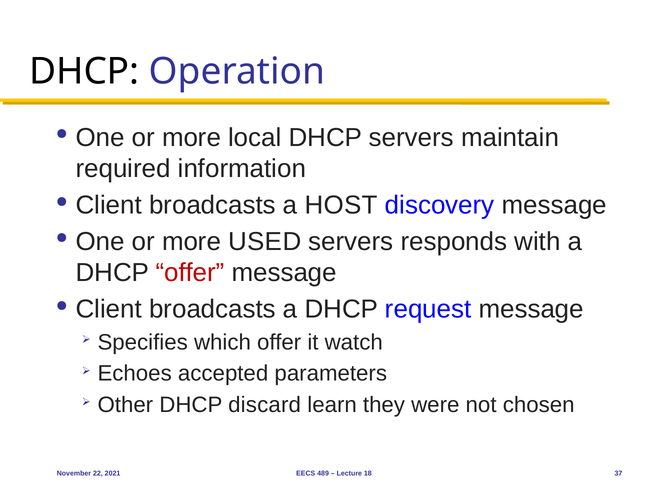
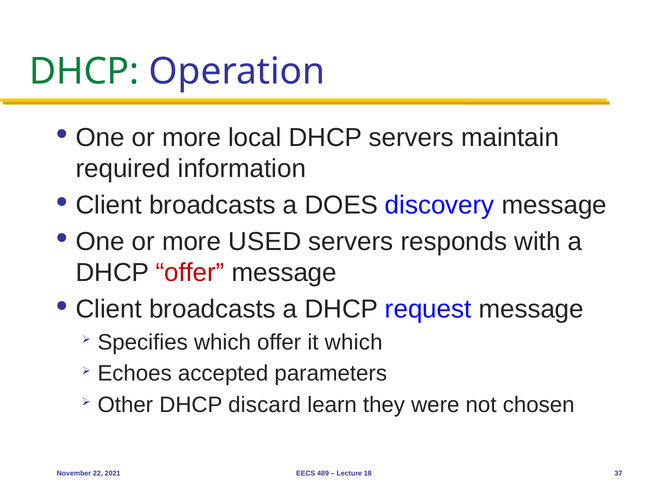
DHCP at (84, 72) colour: black -> green
HOST: HOST -> DOES
it watch: watch -> which
